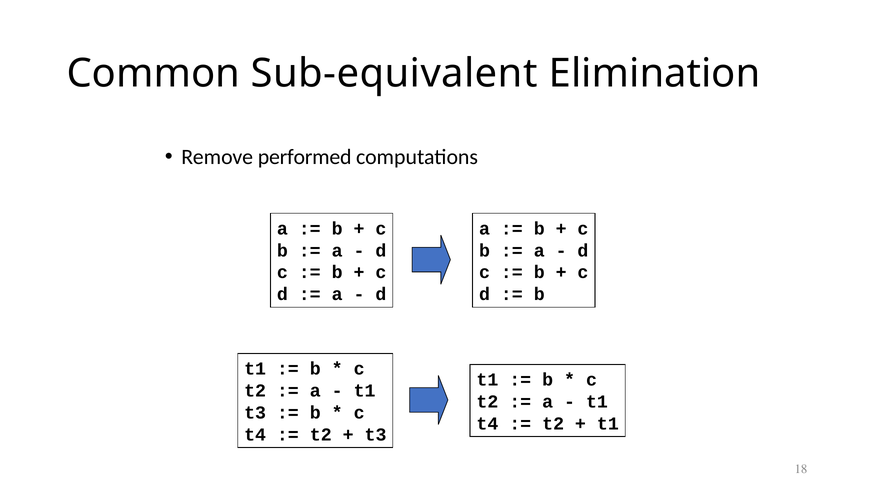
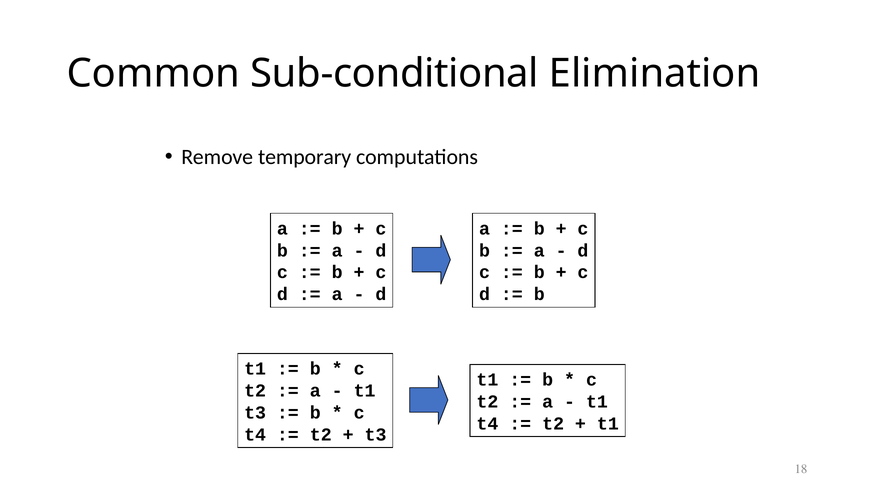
Sub-equivalent: Sub-equivalent -> Sub-conditional
performed: performed -> temporary
